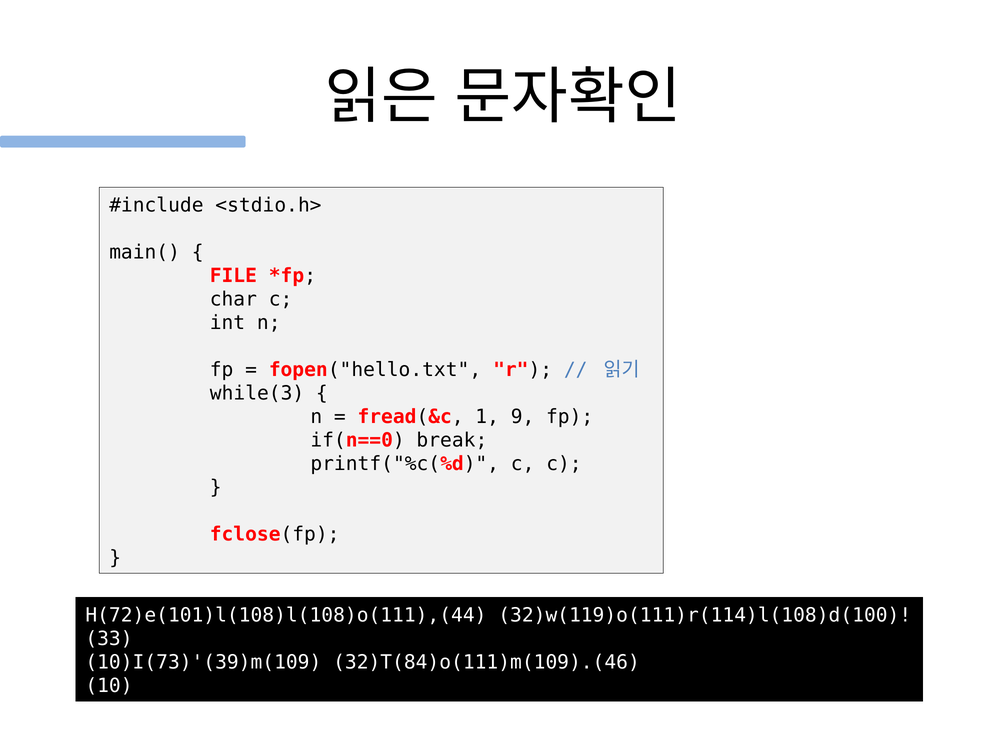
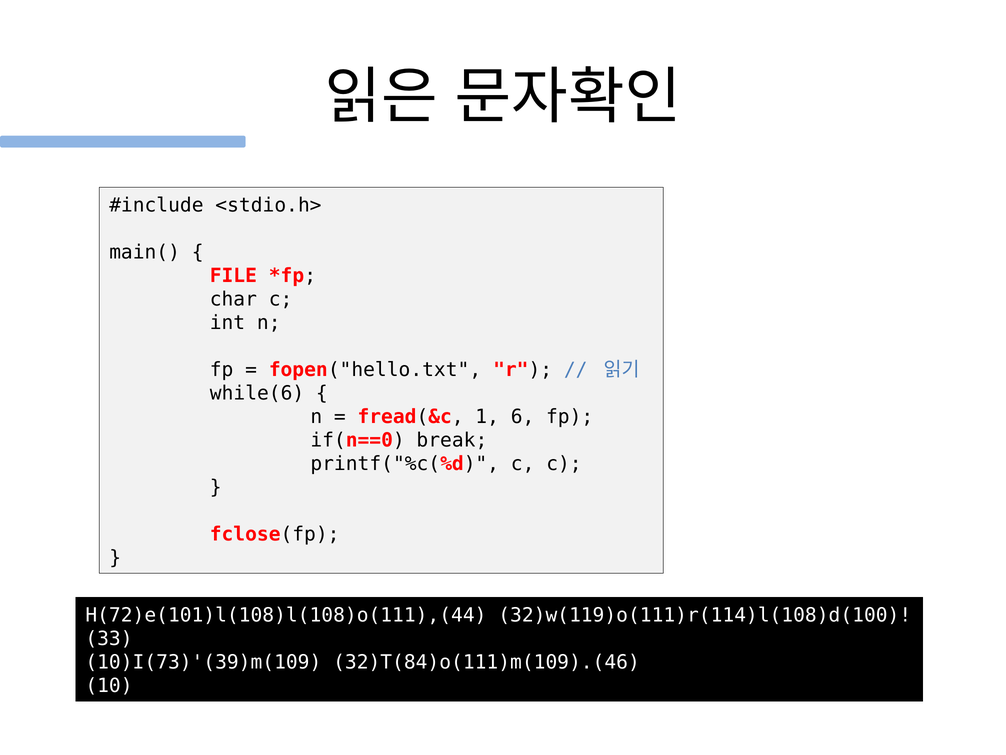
while(3: while(3 -> while(6
9: 9 -> 6
